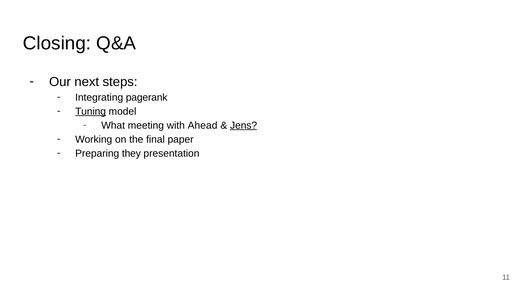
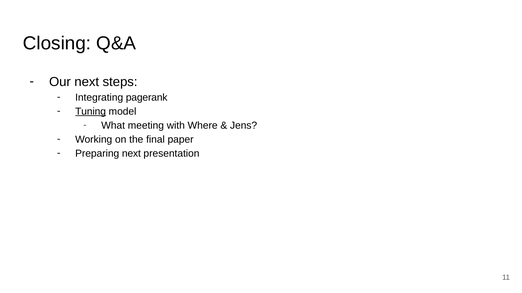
Ahead: Ahead -> Where
Jens underline: present -> none
Preparing they: they -> next
